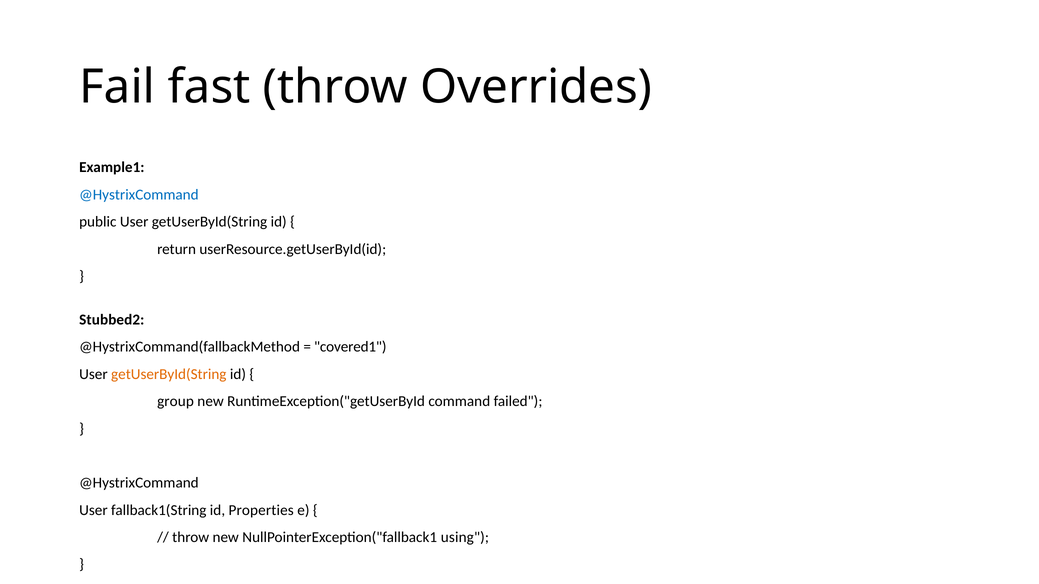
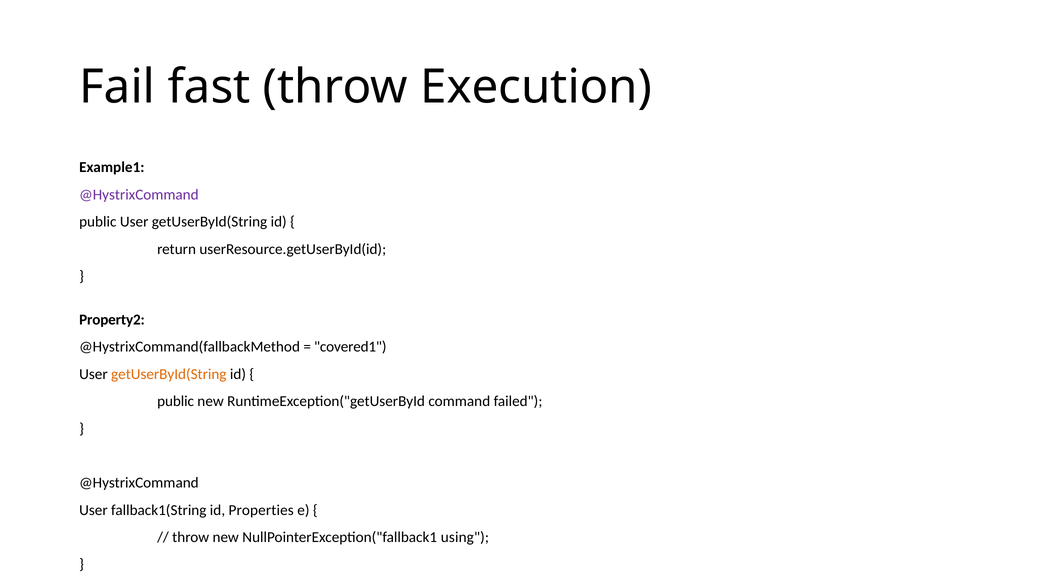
Overrides: Overrides -> Execution
@HystrixCommand at (139, 195) colour: blue -> purple
Stubbed2: Stubbed2 -> Property2
group at (175, 402): group -> public
